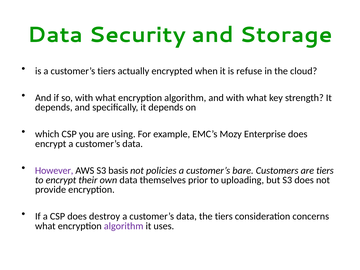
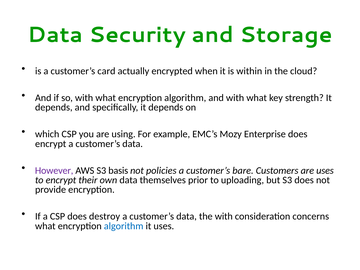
customer’s tiers: tiers -> card
refuse: refuse -> within
are tiers: tiers -> uses
the tiers: tiers -> with
algorithm at (124, 226) colour: purple -> blue
